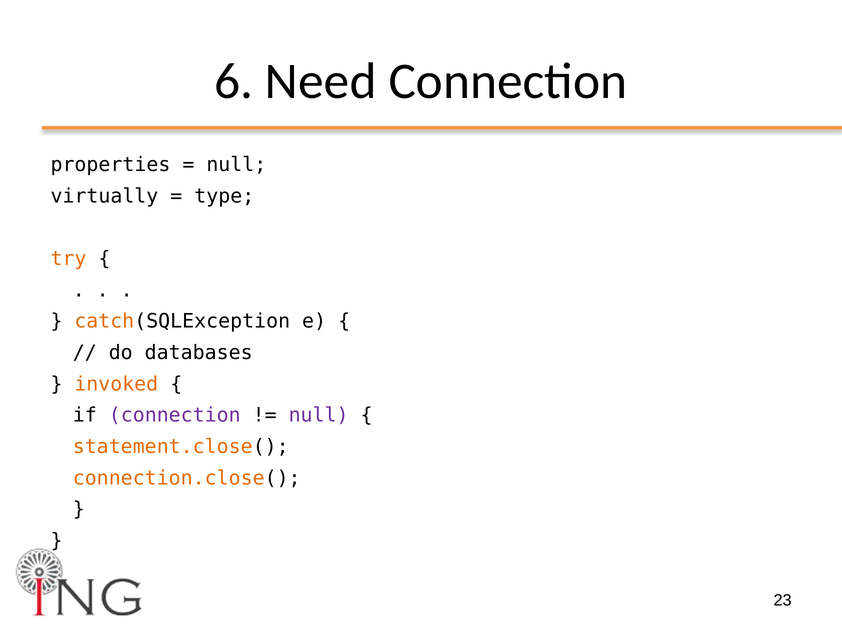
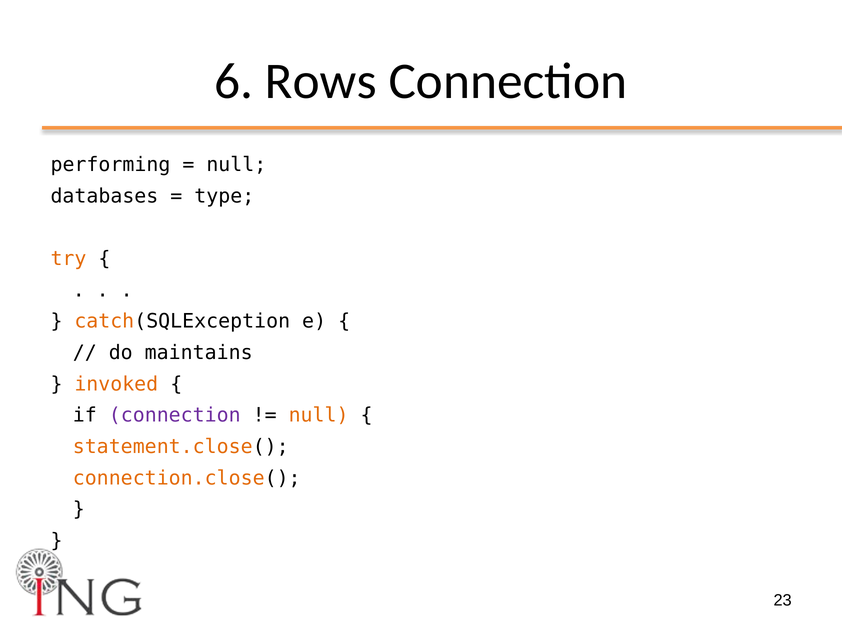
Need: Need -> Rows
properties: properties -> performing
virtually: virtually -> databases
databases: databases -> maintains
null at (319, 416) colour: purple -> orange
